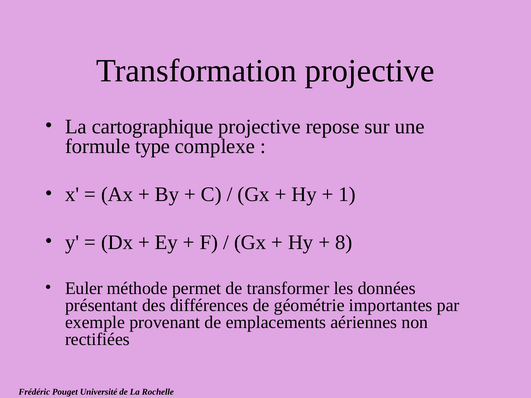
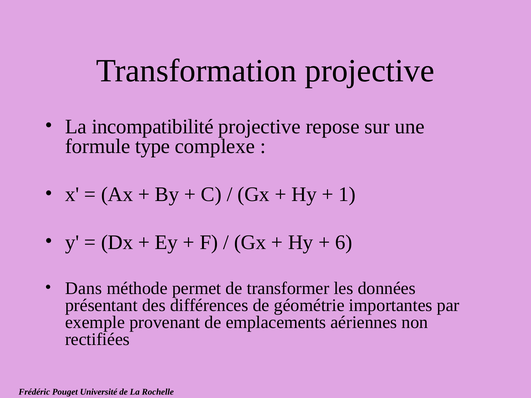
cartographique: cartographique -> incompatibilité
8: 8 -> 6
Euler: Euler -> Dans
